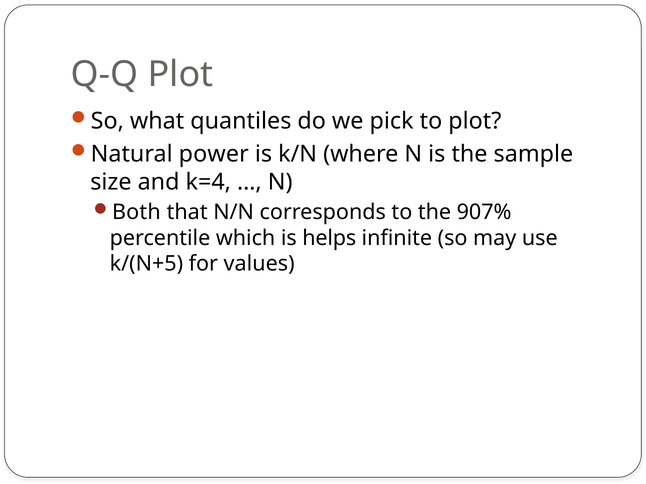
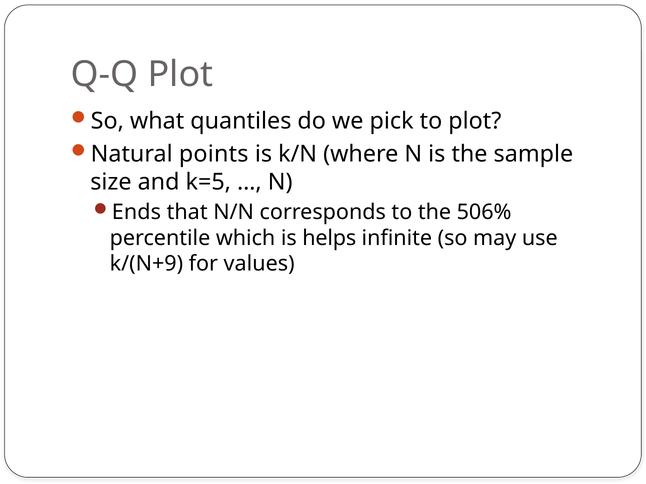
power: power -> points
k=4: k=4 -> k=5
Both: Both -> Ends
907%: 907% -> 506%
k/(N+5: k/(N+5 -> k/(N+9
